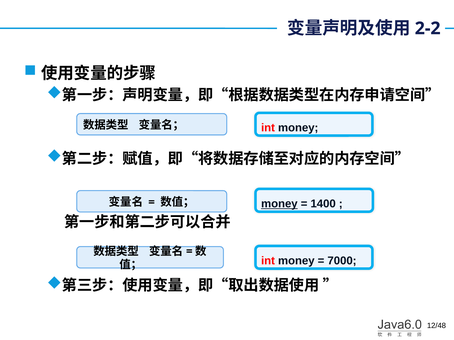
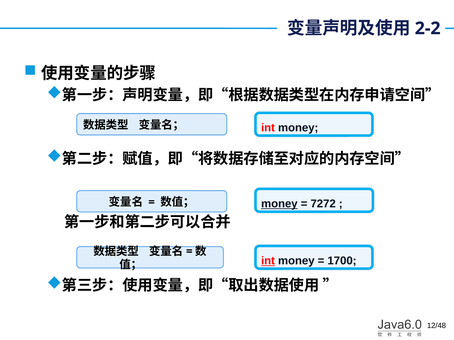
1400: 1400 -> 7272
int at (268, 261) underline: none -> present
7000: 7000 -> 1700
